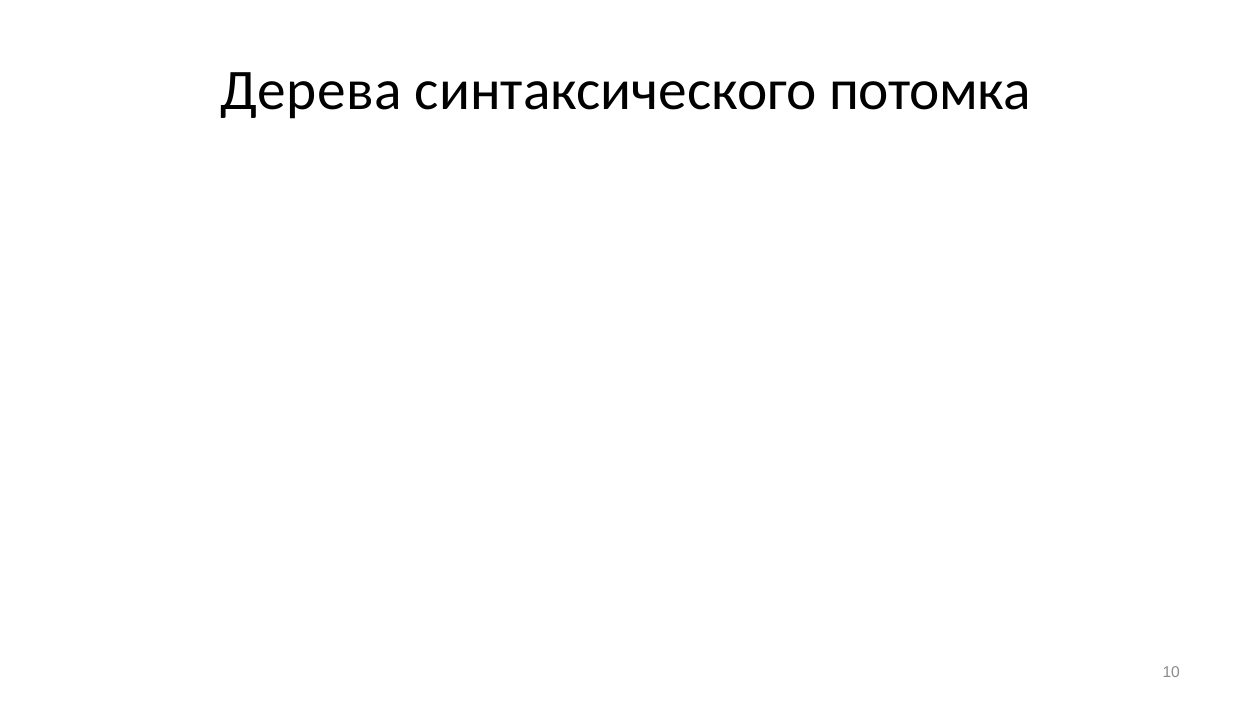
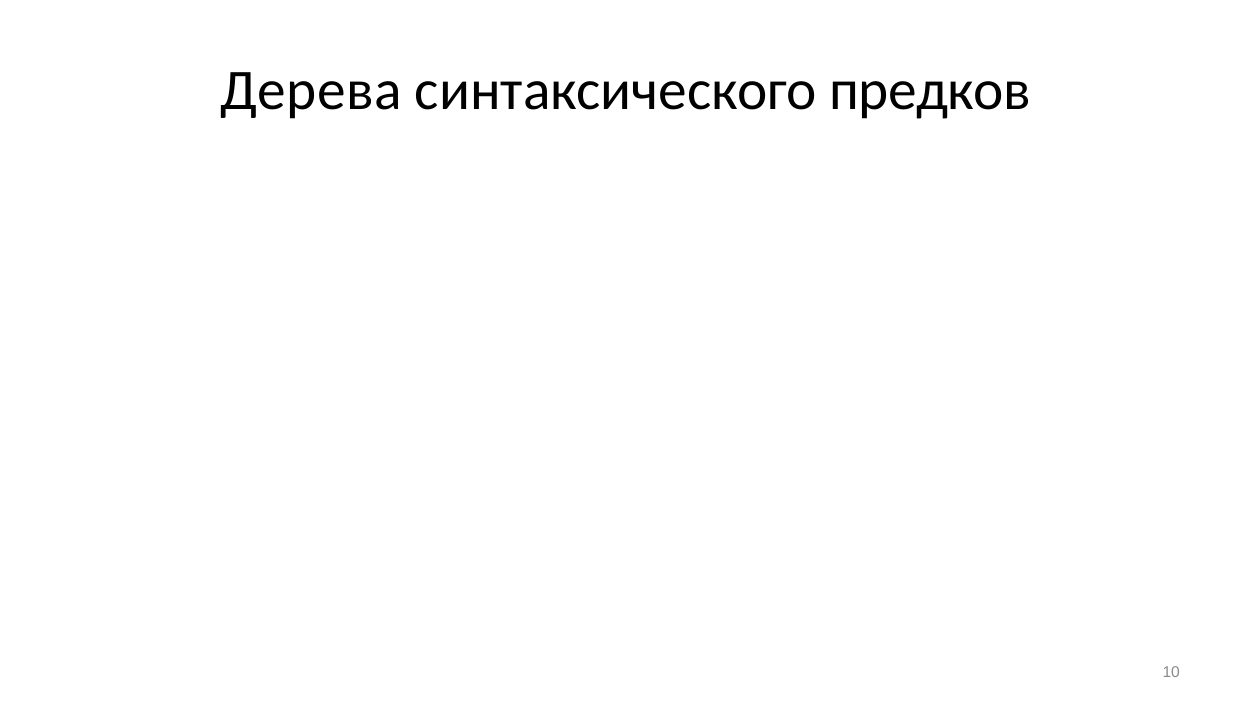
потомка: потомка -> предков
